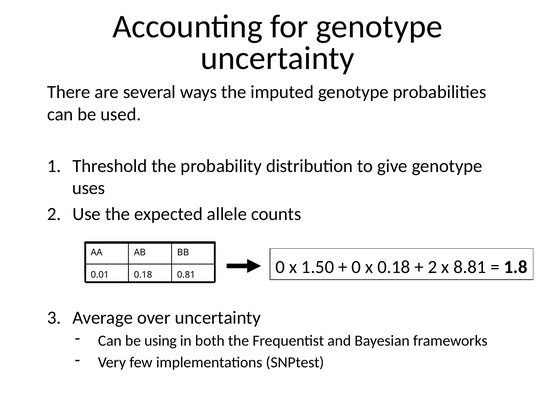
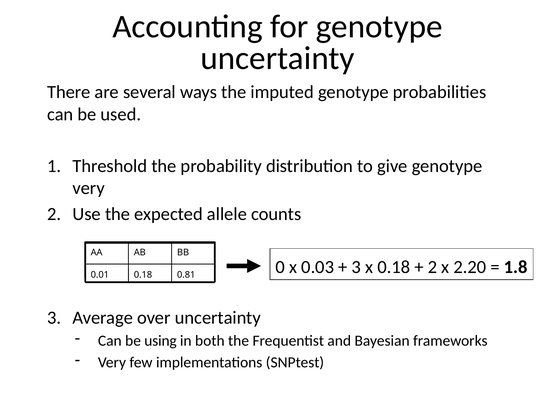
uses at (89, 188): uses -> very
1.50: 1.50 -> 0.03
0 at (356, 267): 0 -> 3
8.81: 8.81 -> 2.20
